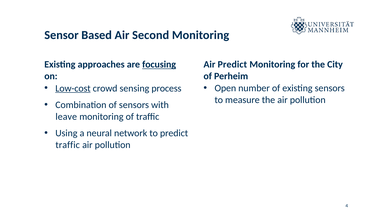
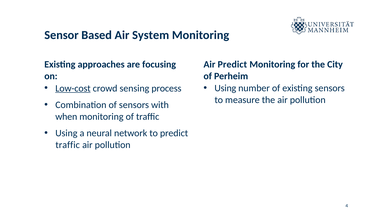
Second: Second -> System
focusing underline: present -> none
Open at (225, 88): Open -> Using
leave: leave -> when
